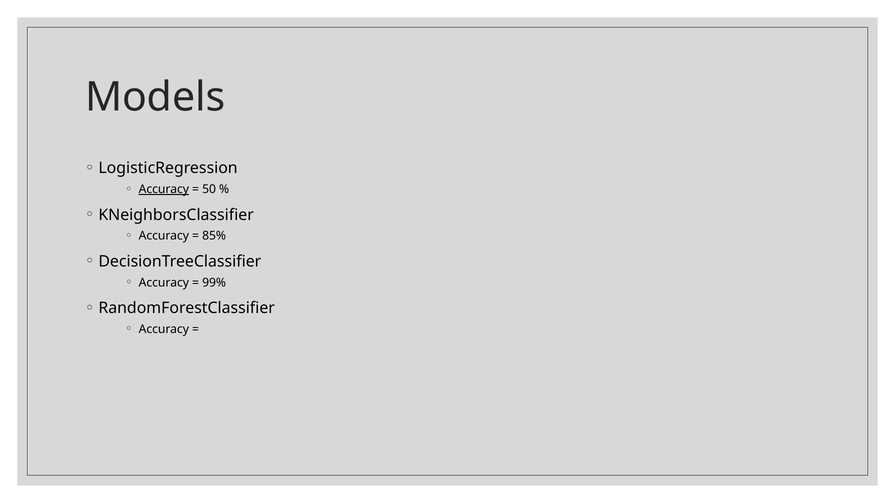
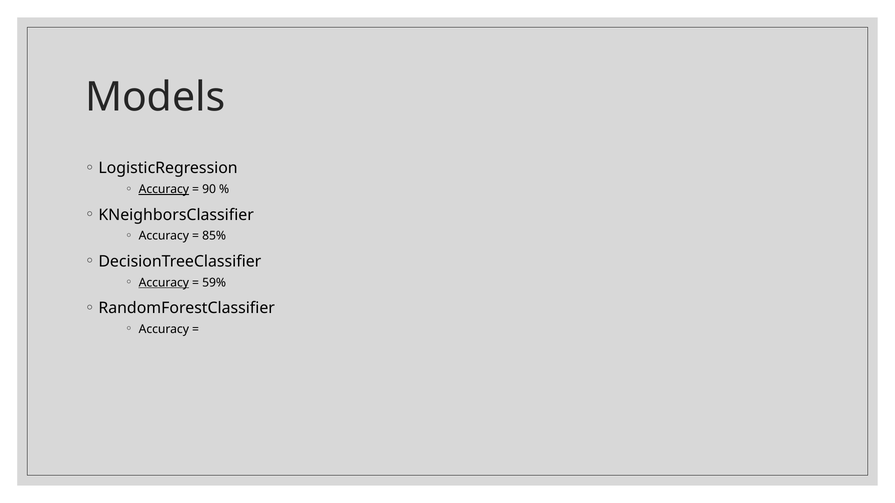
50: 50 -> 90
Accuracy at (164, 283) underline: none -> present
99%: 99% -> 59%
